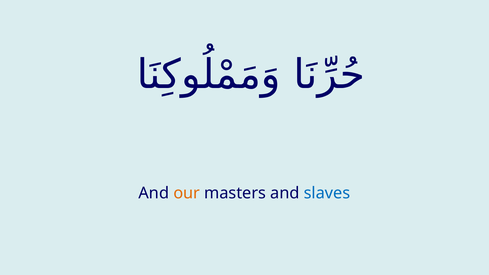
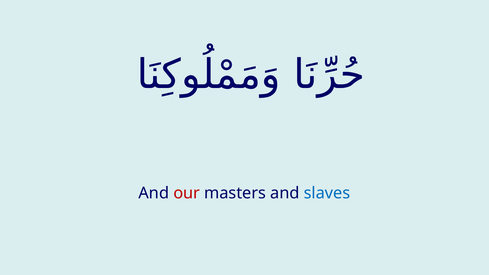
our colour: orange -> red
